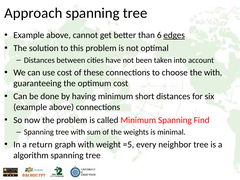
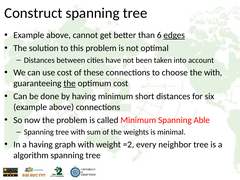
Approach: Approach -> Construct
the at (70, 83) underline: none -> present
Find: Find -> Able
a return: return -> having
=5: =5 -> =2
